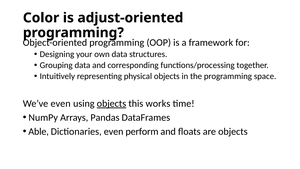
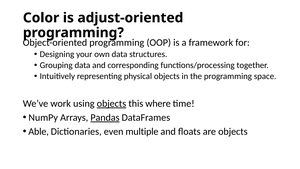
We’ve even: even -> work
works: works -> where
Pandas underline: none -> present
perform: perform -> multiple
